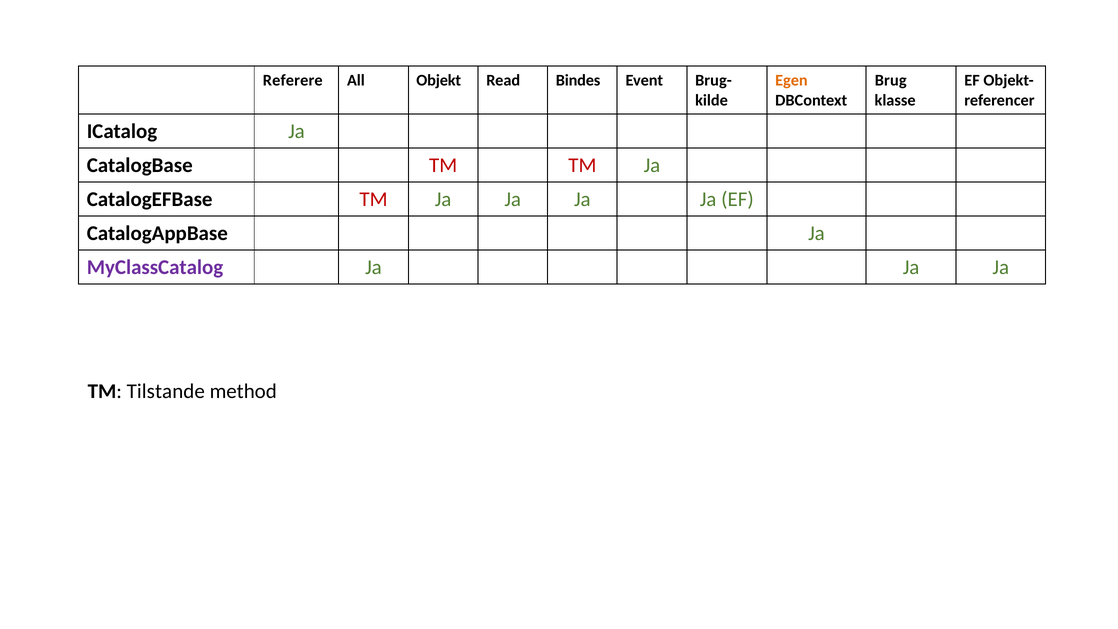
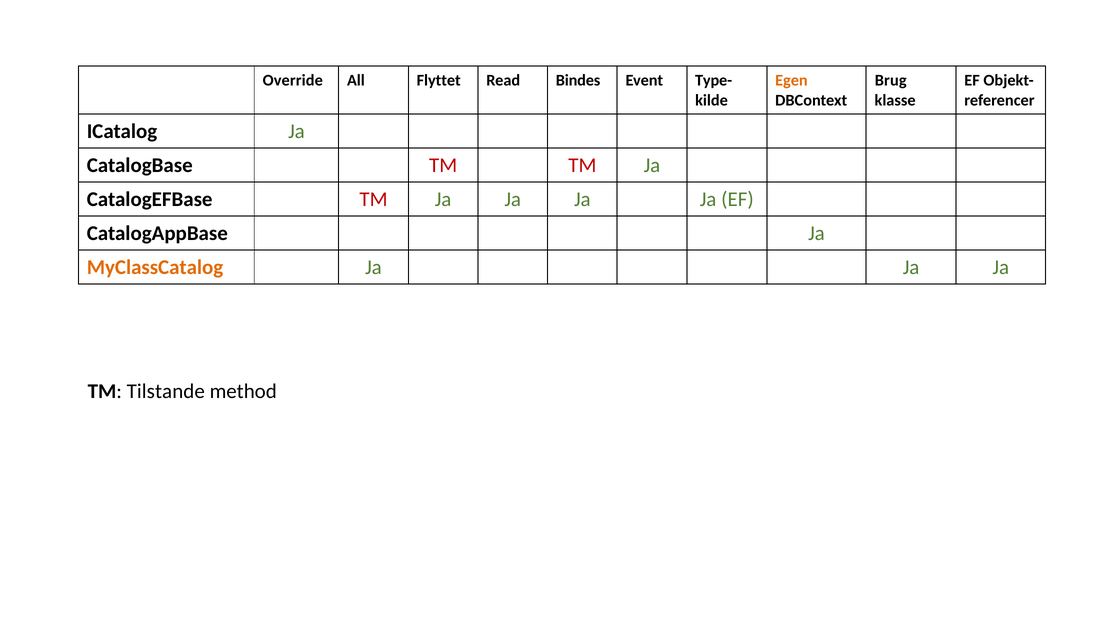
Referere: Referere -> Override
Objekt: Objekt -> Flyttet
Brug-: Brug- -> Type-
MyClassCatalog colour: purple -> orange
